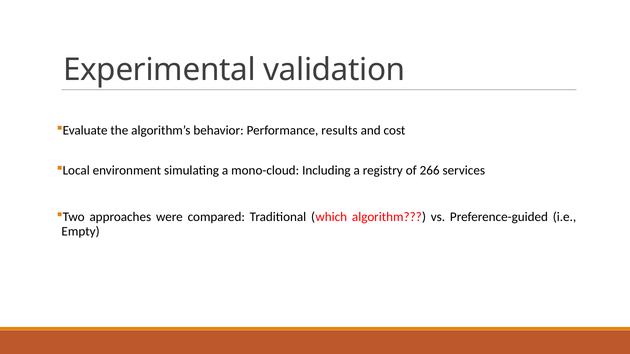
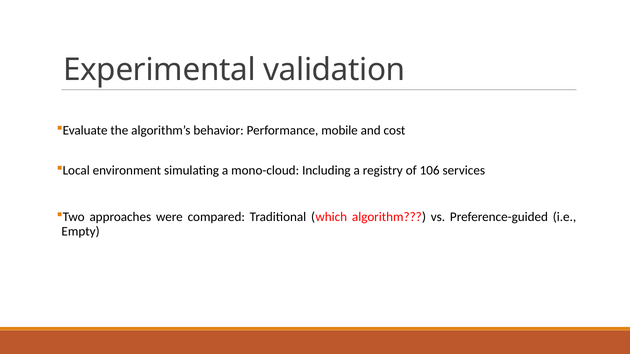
results: results -> mobile
266: 266 -> 106
